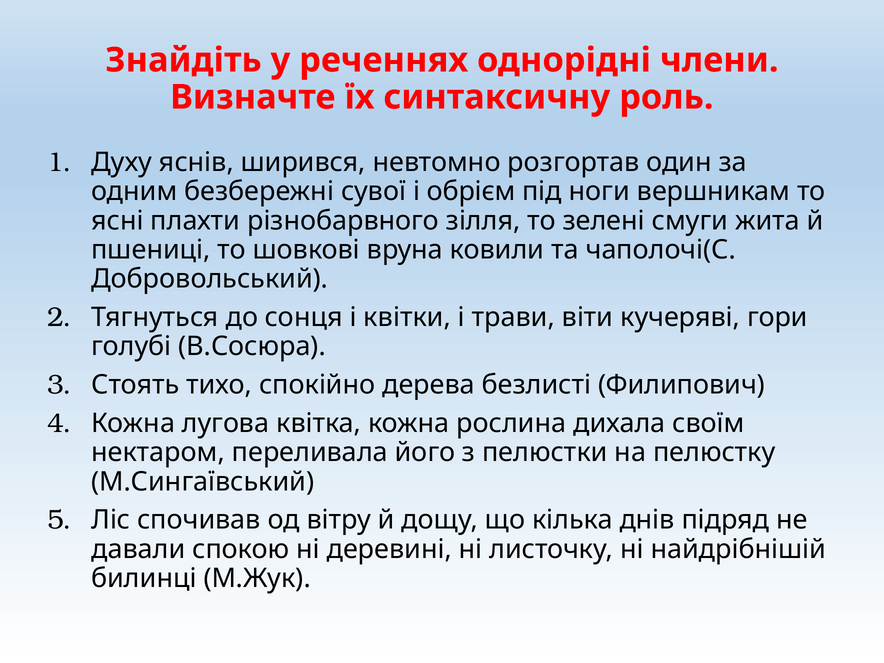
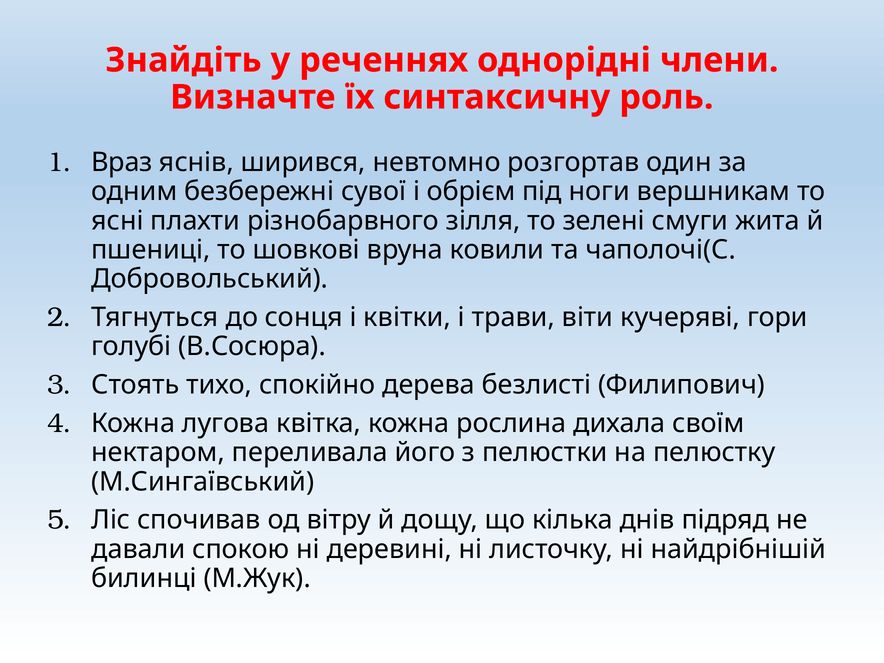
Духу: Духу -> Враз
